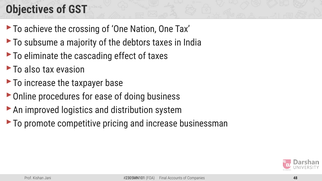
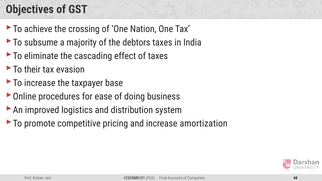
also: also -> their
businessman: businessman -> amortization
